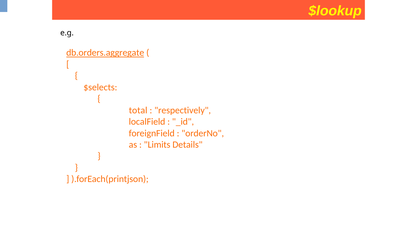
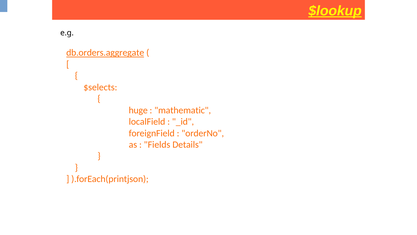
$lookup underline: none -> present
total: total -> huge
respectively: respectively -> mathematic
Limits: Limits -> Fields
